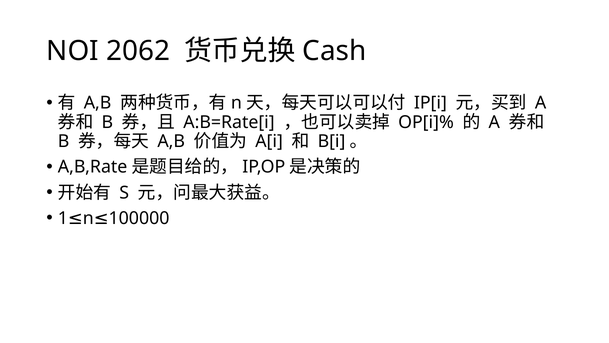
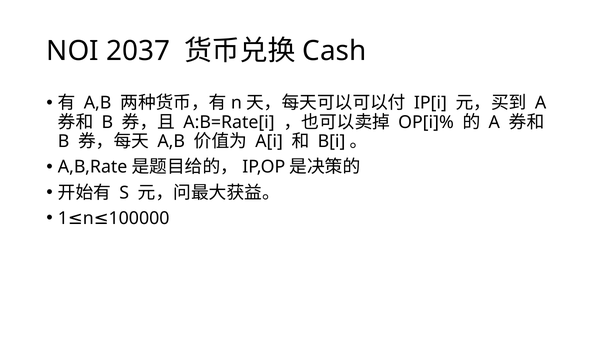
2062: 2062 -> 2037
